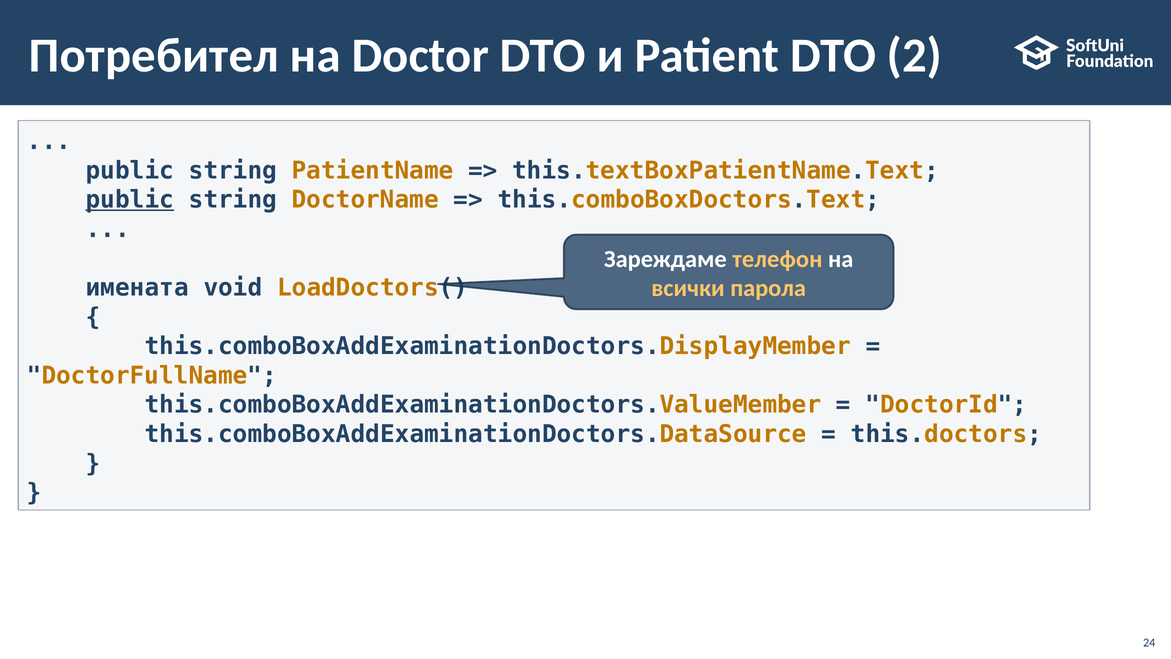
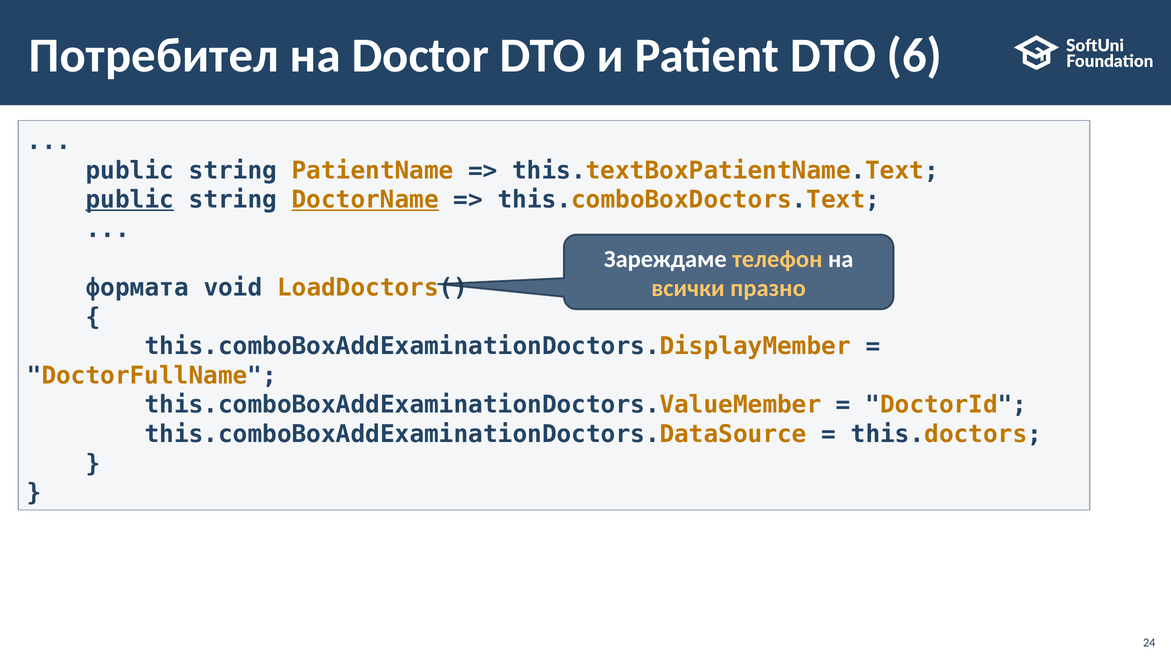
2: 2 -> 6
DoctorName underline: none -> present
имената: имената -> формата
парола: парола -> празно
